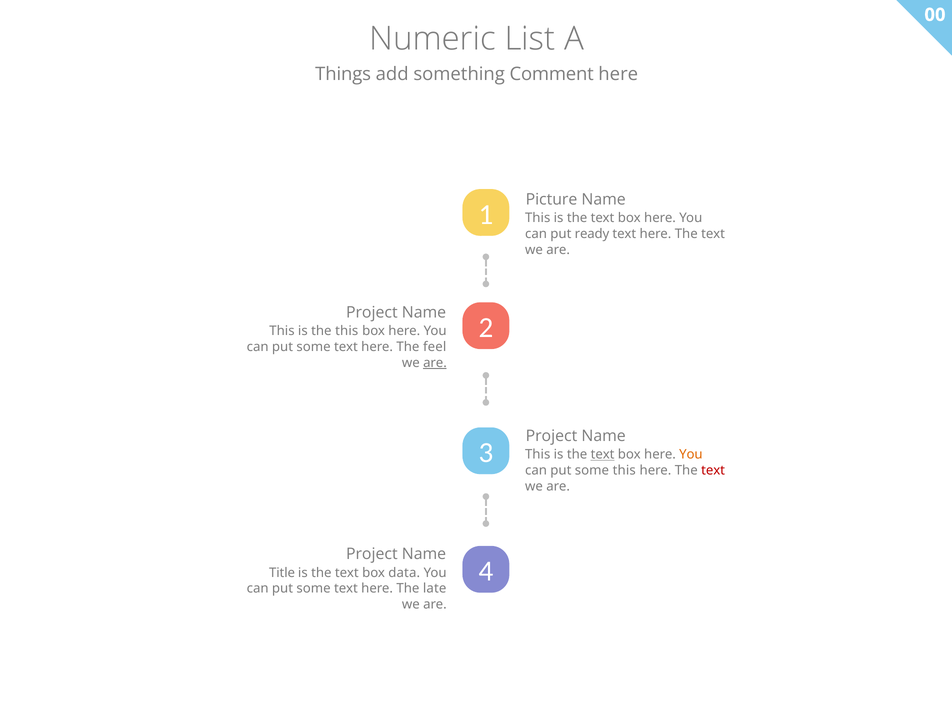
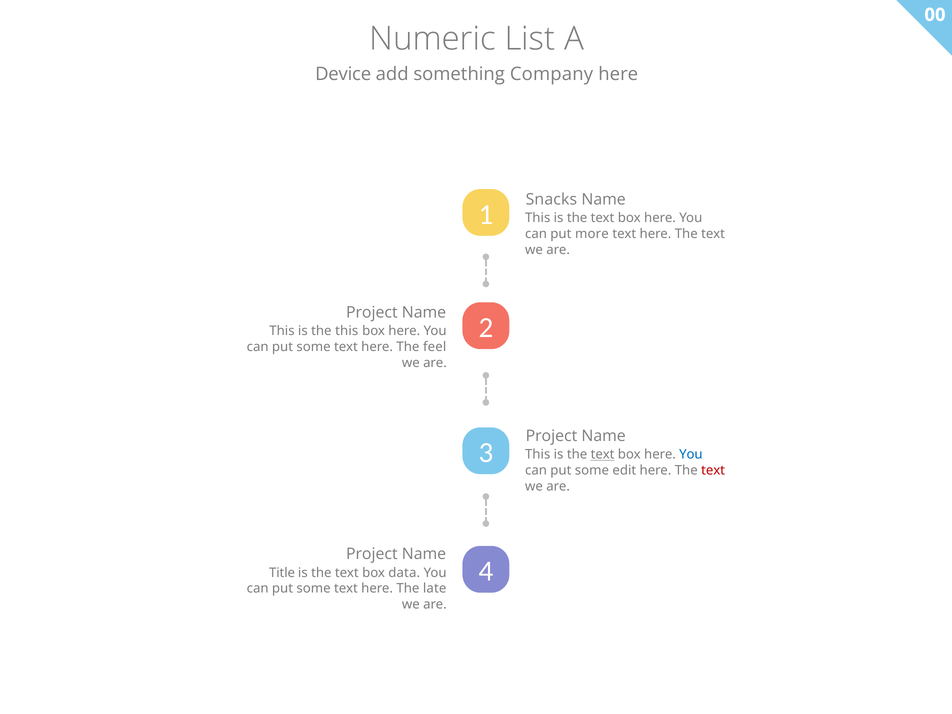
Things: Things -> Device
Comment: Comment -> Company
Picture: Picture -> Snacks
ready: ready -> more
are at (435, 363) underline: present -> none
You at (691, 455) colour: orange -> blue
some this: this -> edit
